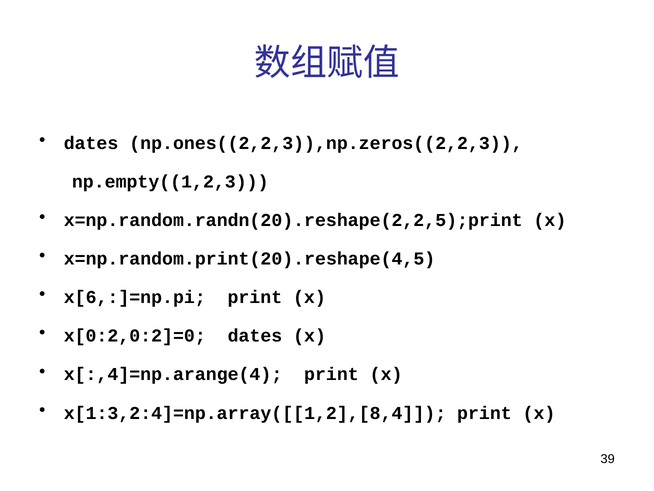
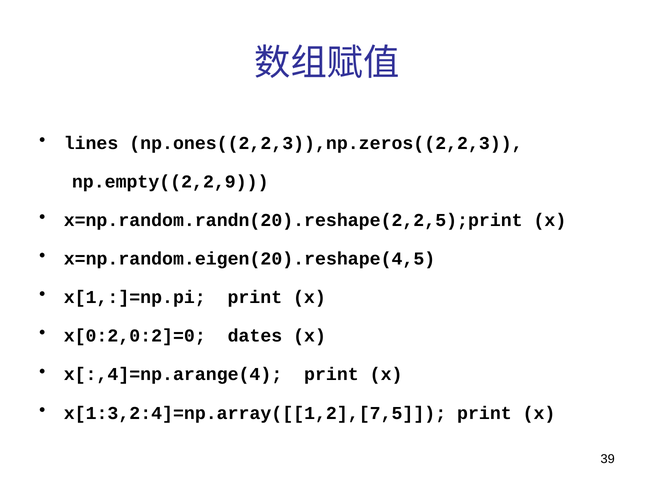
dates at (91, 143): dates -> lines
np.empty((1,2,3: np.empty((1,2,3 -> np.empty((2,2,9
x=np.random.print(20).reshape(4,5: x=np.random.print(20).reshape(4,5 -> x=np.random.eigen(20).reshape(4,5
x[6,:]=np.pi: x[6,:]=np.pi -> x[1,:]=np.pi
x[1:3,2:4]=np.array([[1,2],[8,4: x[1:3,2:4]=np.array([[1,2],[8,4 -> x[1:3,2:4]=np.array([[1,2],[7,5
